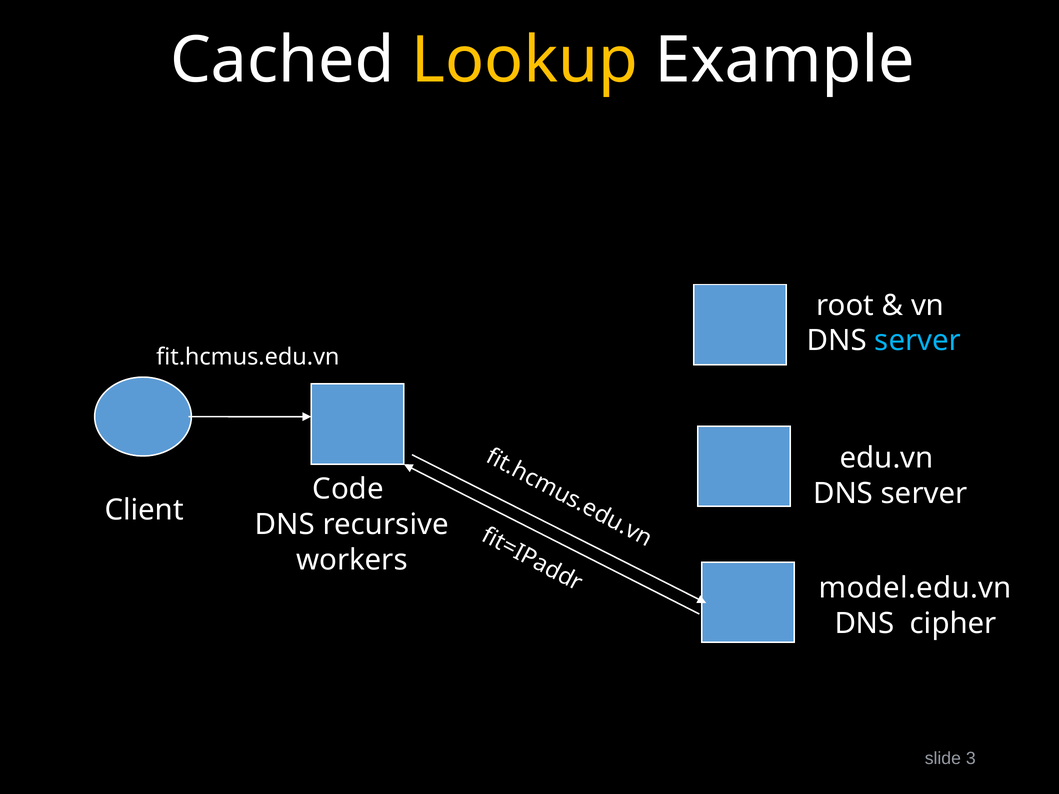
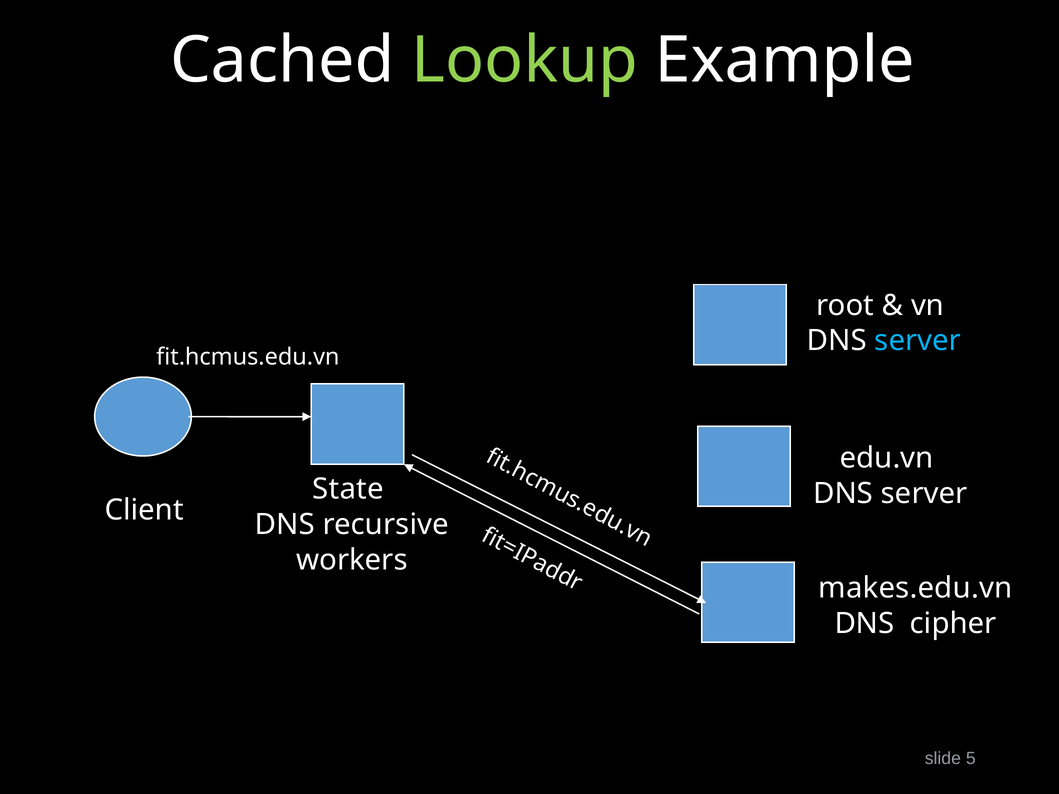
Lookup colour: yellow -> light green
Code: Code -> State
model.edu.vn: model.edu.vn -> makes.edu.vn
3: 3 -> 5
